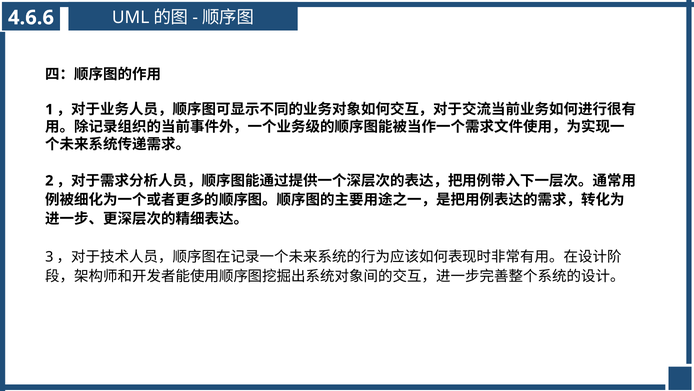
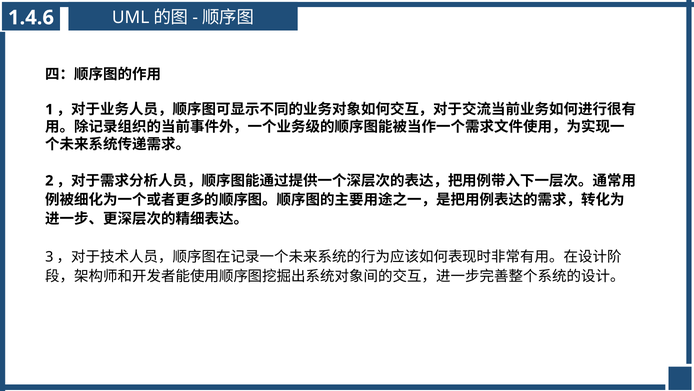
4.6.6: 4.6.6 -> 1.4.6
